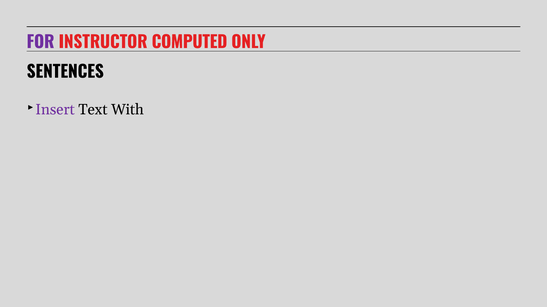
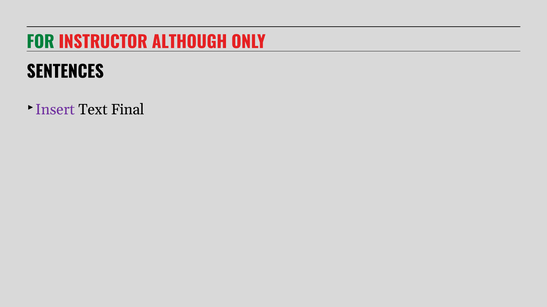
FOR colour: purple -> green
COMPUTED: COMPUTED -> ALTHOUGH
With: With -> Final
